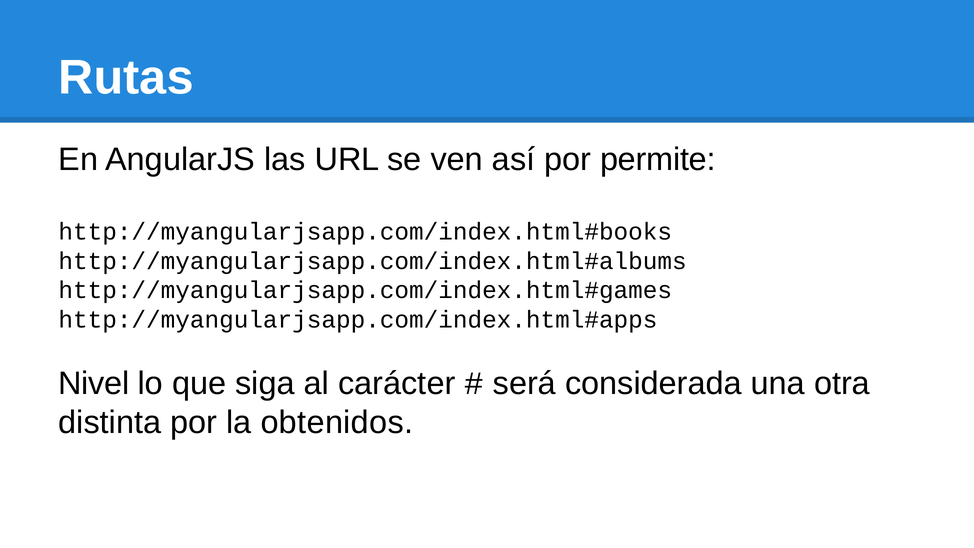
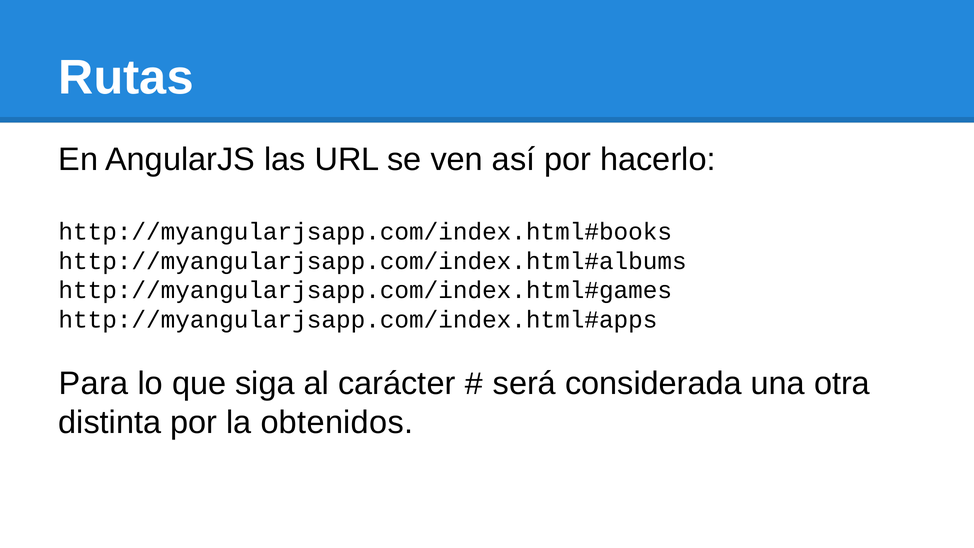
permite: permite -> hacerlo
Nivel: Nivel -> Para
